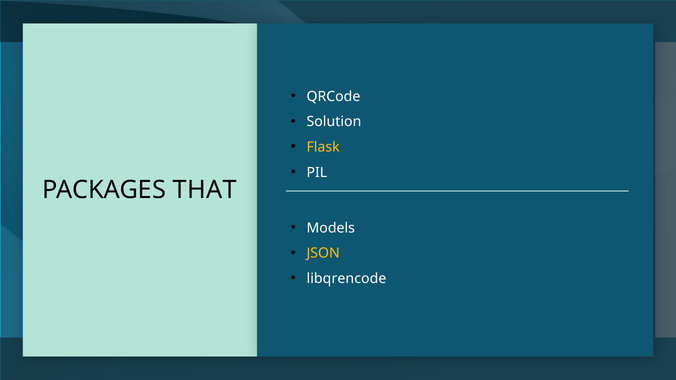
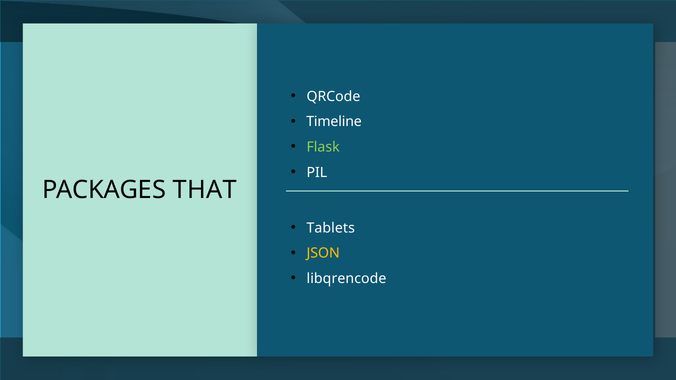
Solution: Solution -> Timeline
Flask colour: yellow -> light green
Models: Models -> Tablets
